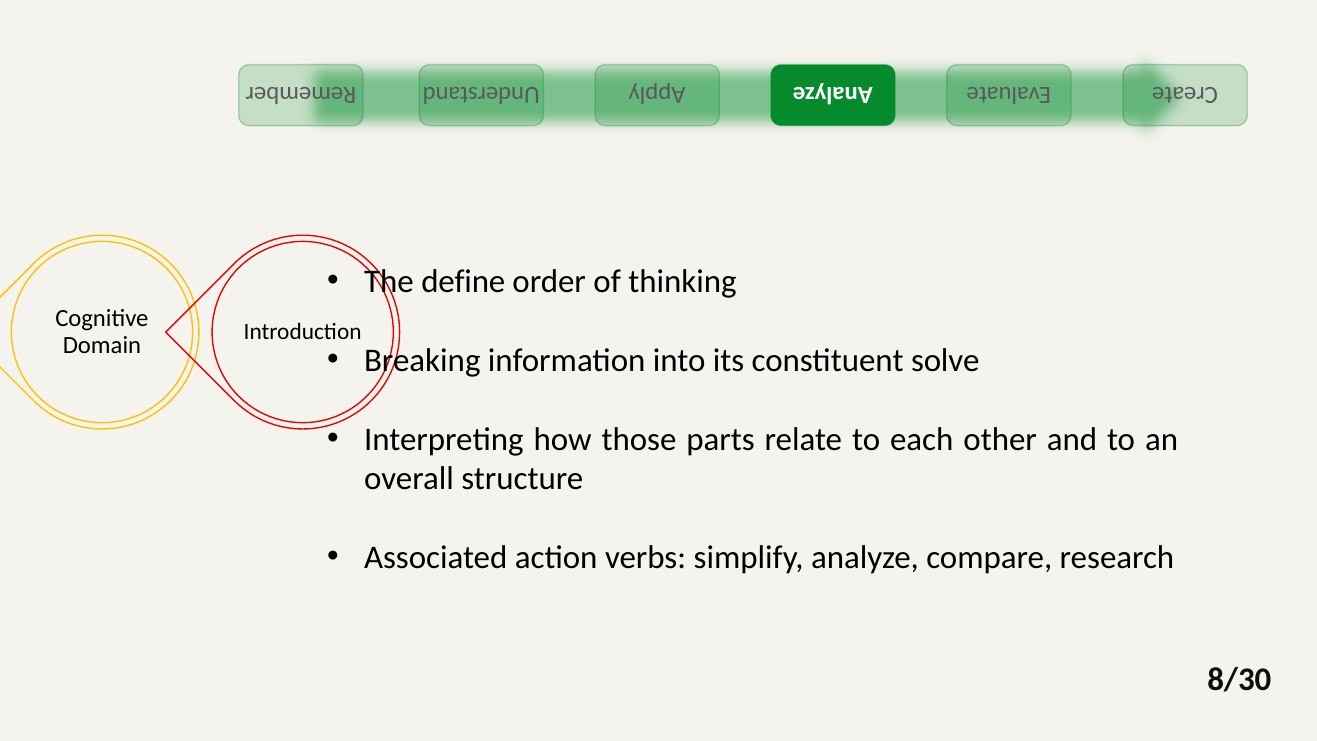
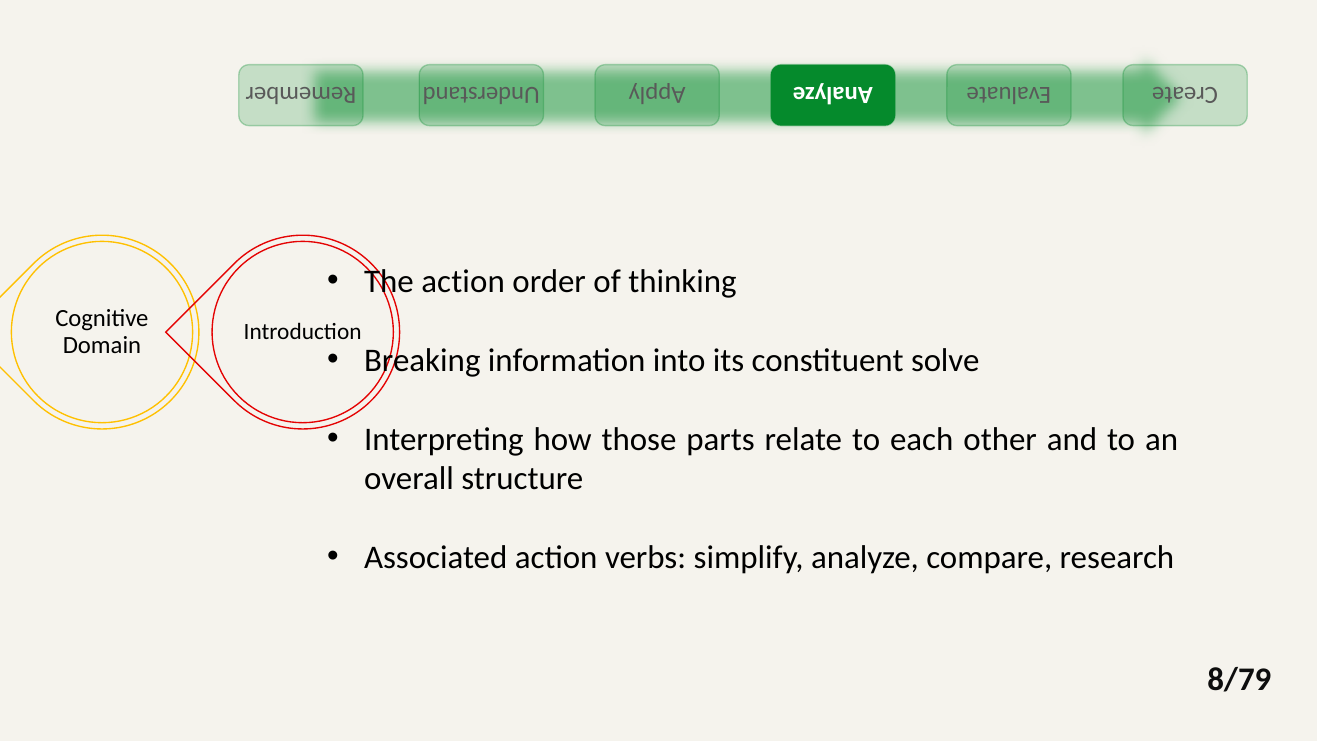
The define: define -> action
8/30: 8/30 -> 8/79
